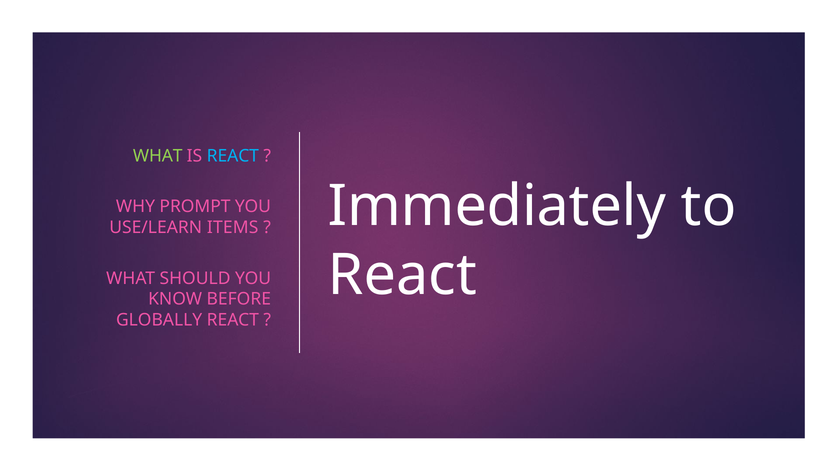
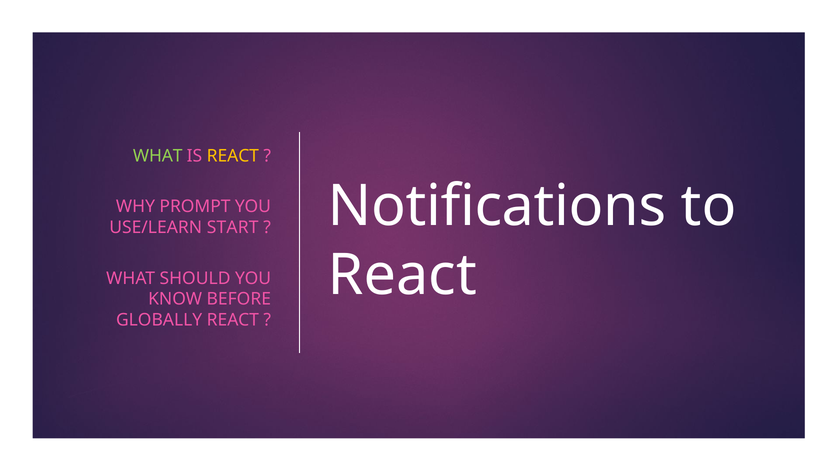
REACT at (233, 156) colour: light blue -> yellow
Immediately: Immediately -> Notifications
ITEMS: ITEMS -> START
